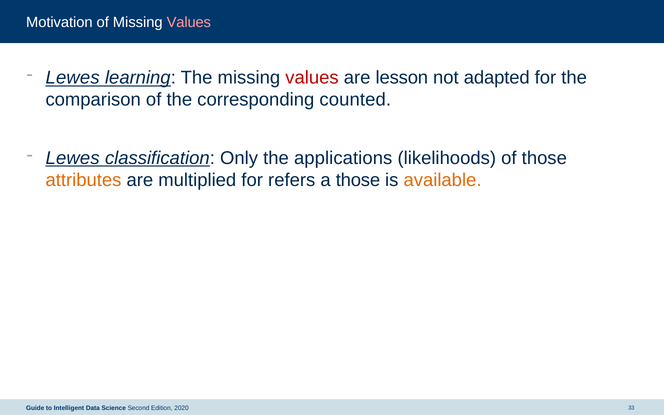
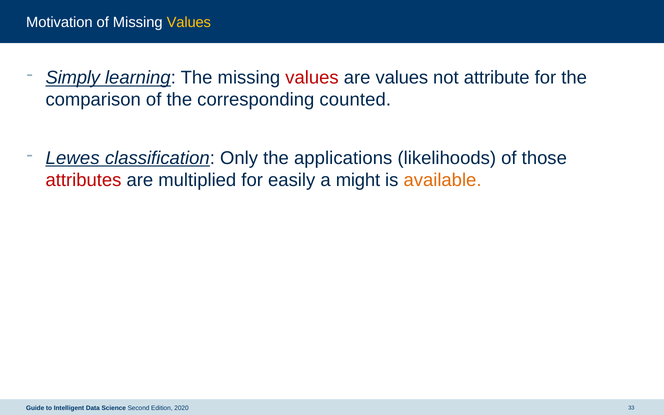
Values at (189, 23) colour: pink -> yellow
Lewes at (73, 78): Lewes -> Simply
are lesson: lesson -> values
adapted: adapted -> attribute
attributes colour: orange -> red
refers: refers -> easily
a those: those -> might
